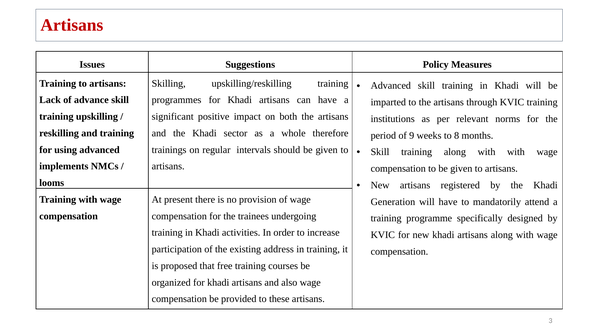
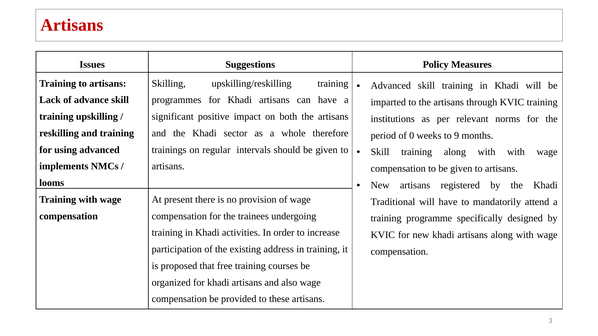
9: 9 -> 0
8: 8 -> 9
Generation: Generation -> Traditional
